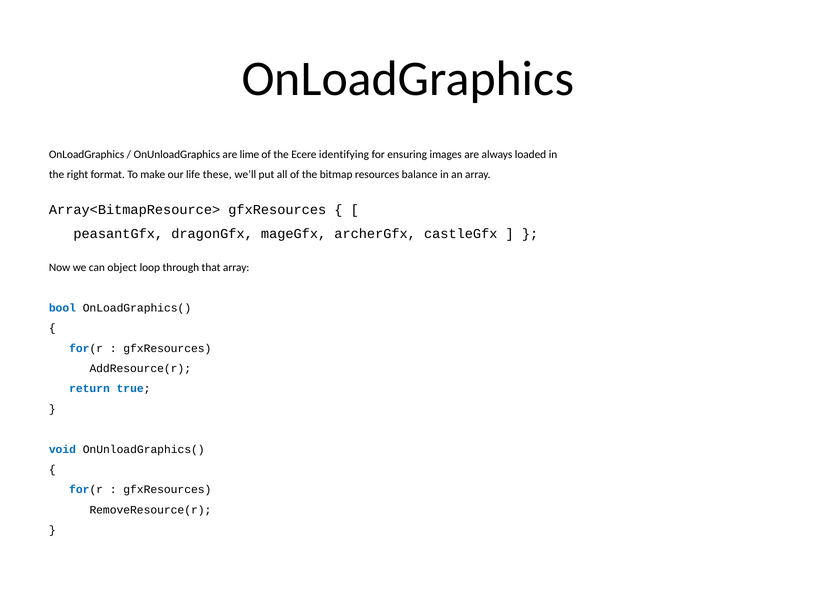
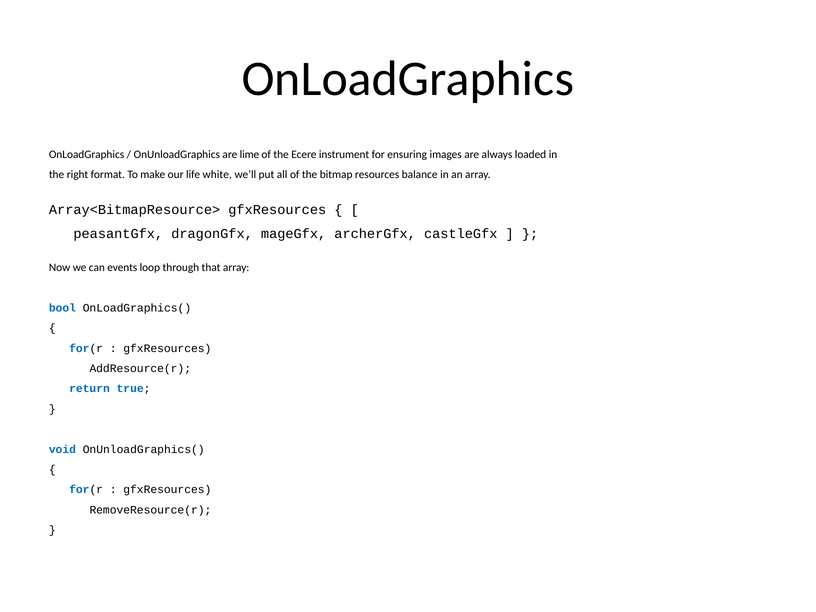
identifying: identifying -> instrument
these: these -> white
object: object -> events
